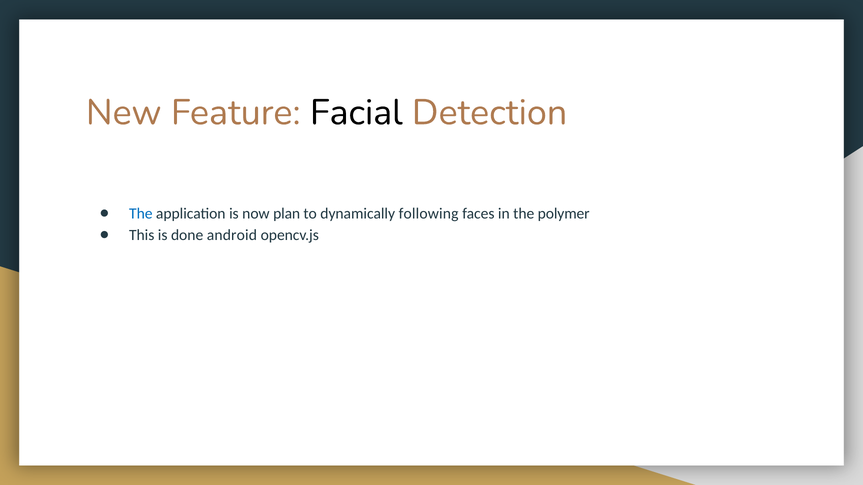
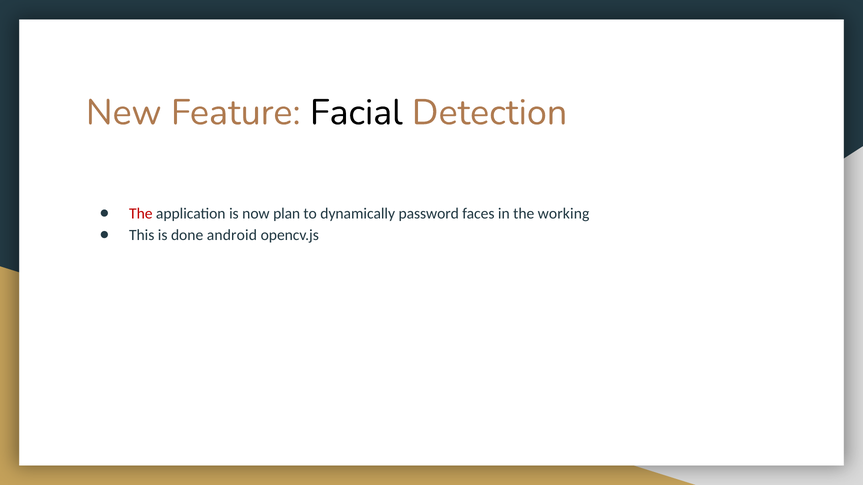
The at (141, 214) colour: blue -> red
following: following -> password
polymer: polymer -> working
